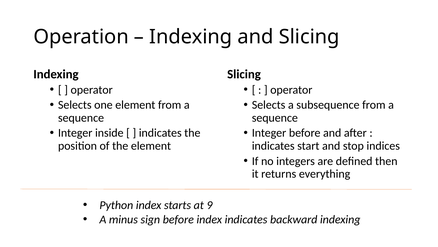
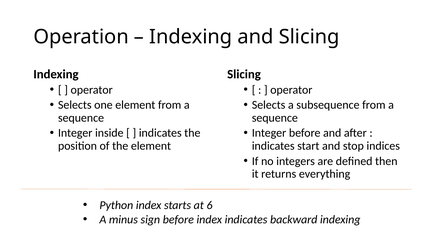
9: 9 -> 6
